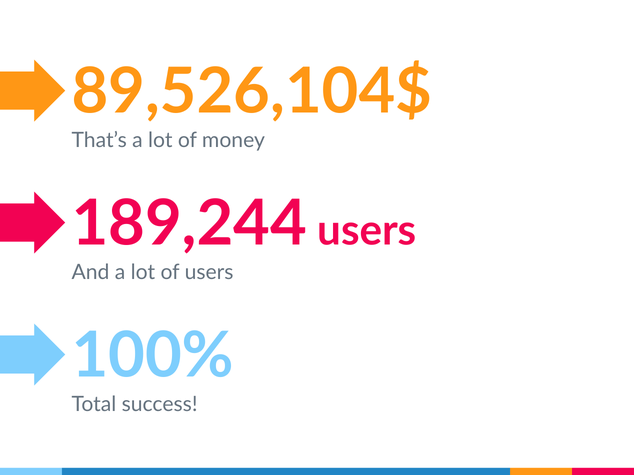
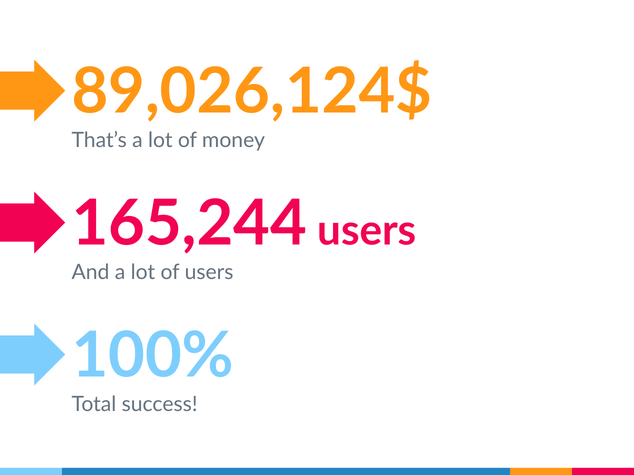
89,526,104$: 89,526,104$ -> 89,026,124$
189,244: 189,244 -> 165,244
